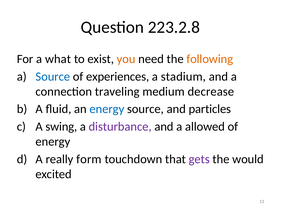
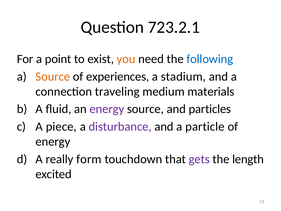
223.2.8: 223.2.8 -> 723.2.1
what: what -> point
following colour: orange -> blue
Source at (53, 76) colour: blue -> orange
decrease: decrease -> materials
energy at (107, 109) colour: blue -> purple
swing: swing -> piece
allowed: allowed -> particle
would: would -> length
